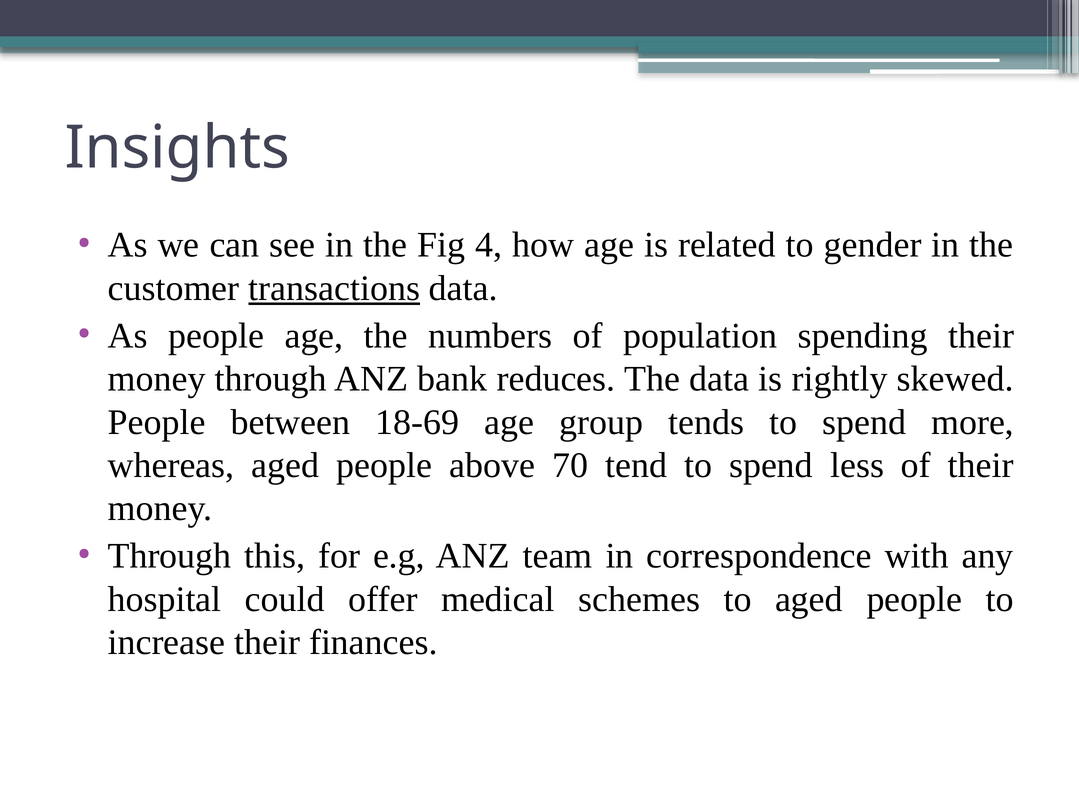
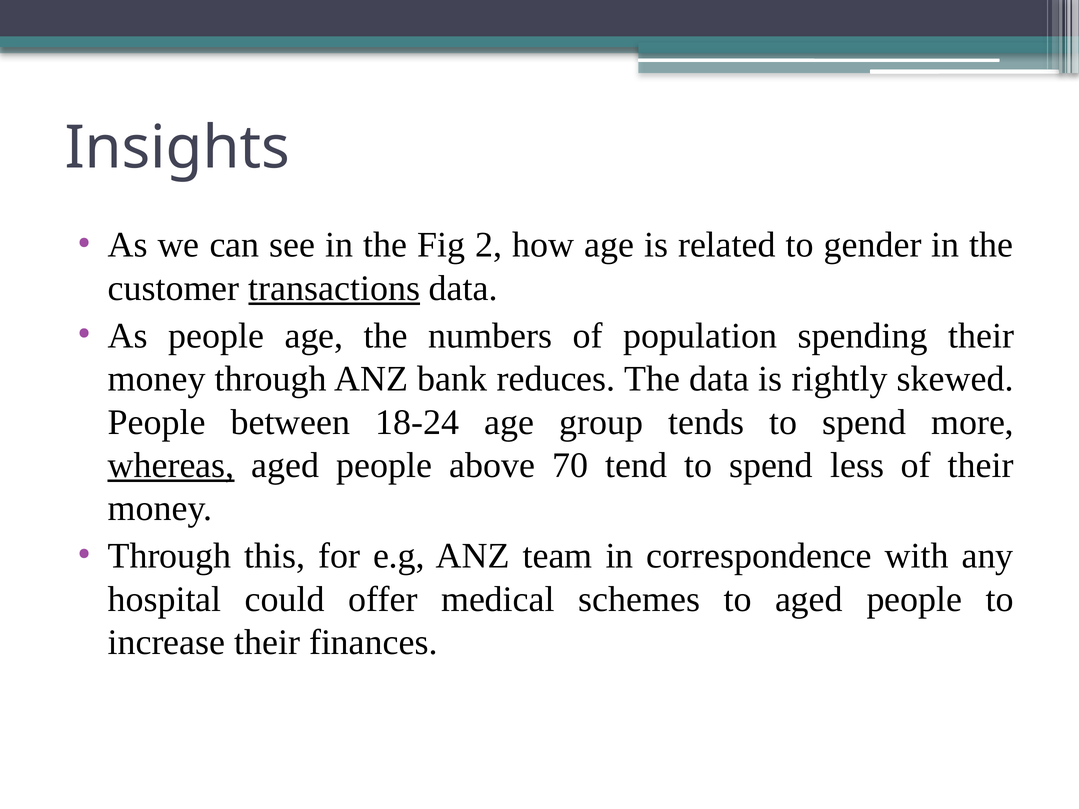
4: 4 -> 2
18-69: 18-69 -> 18-24
whereas underline: none -> present
